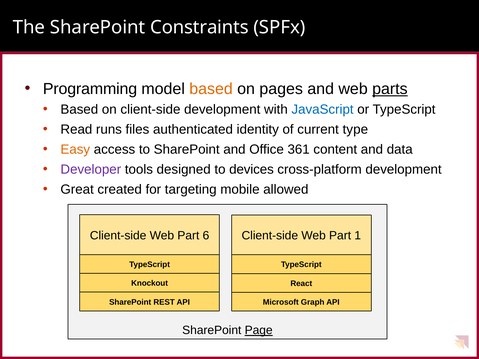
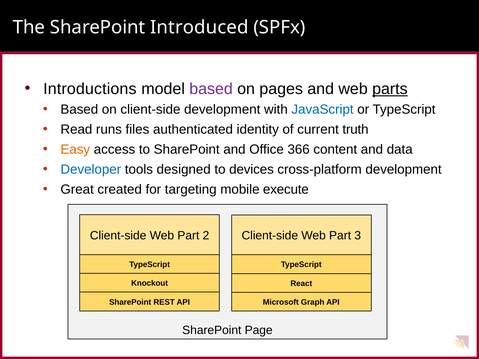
Constraints: Constraints -> Introduced
Programming: Programming -> Introductions
based at (211, 89) colour: orange -> purple
type: type -> truth
361: 361 -> 366
Developer colour: purple -> blue
allowed: allowed -> execute
6: 6 -> 2
1: 1 -> 3
Page underline: present -> none
